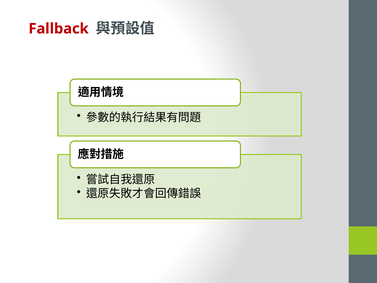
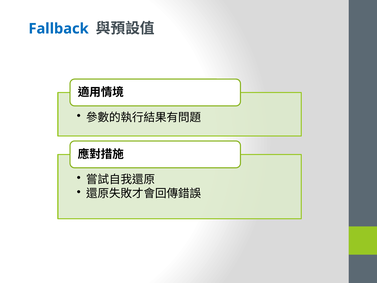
Fallback colour: red -> blue
